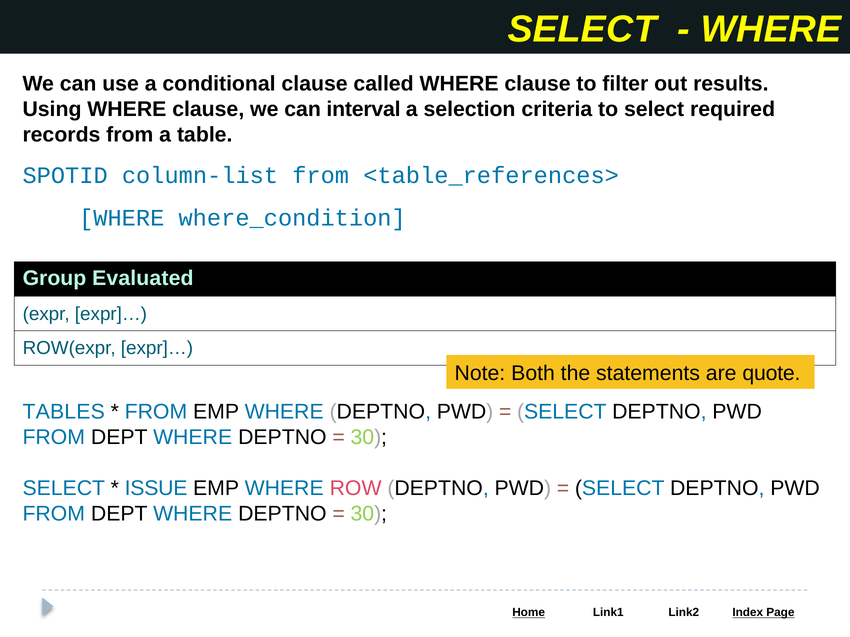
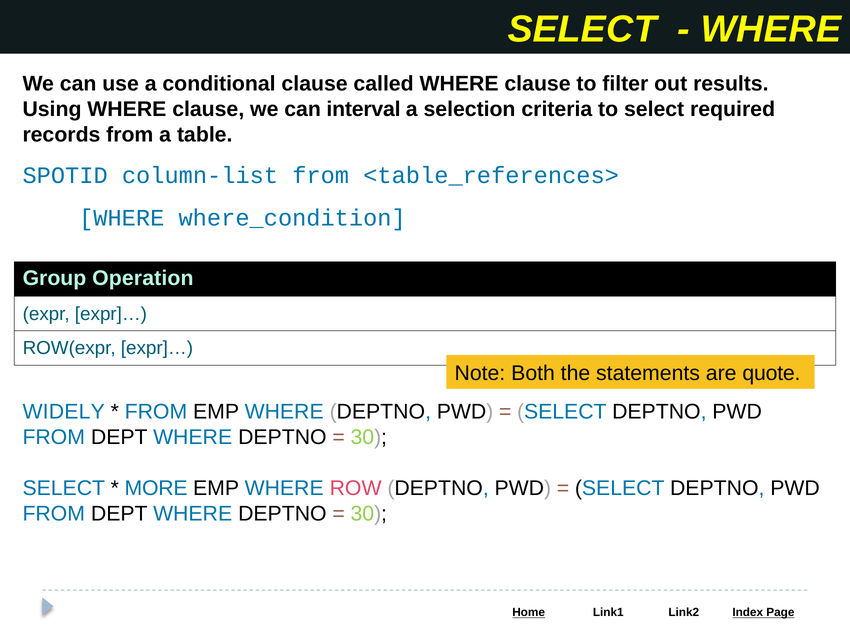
Evaluated: Evaluated -> Operation
TABLES: TABLES -> WIDELY
ISSUE: ISSUE -> MORE
